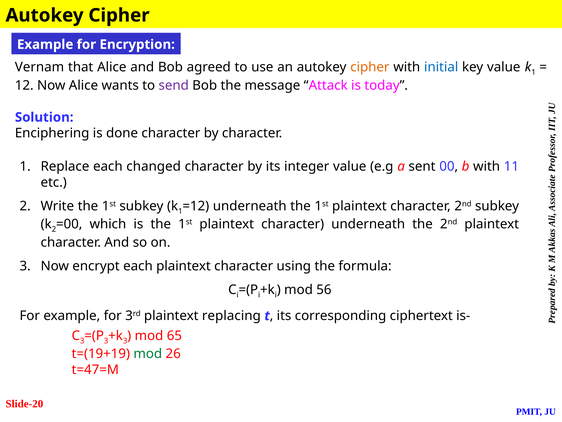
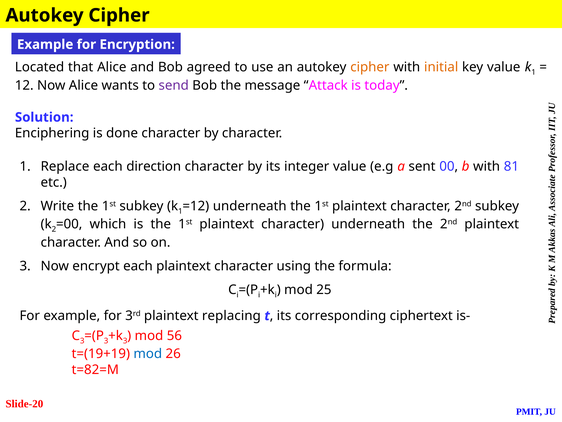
Vernam: Vernam -> Located
initial colour: blue -> orange
changed: changed -> direction
11: 11 -> 81
56: 56 -> 25
65: 65 -> 56
mod at (148, 353) colour: green -> blue
t=47=M: t=47=M -> t=82=M
